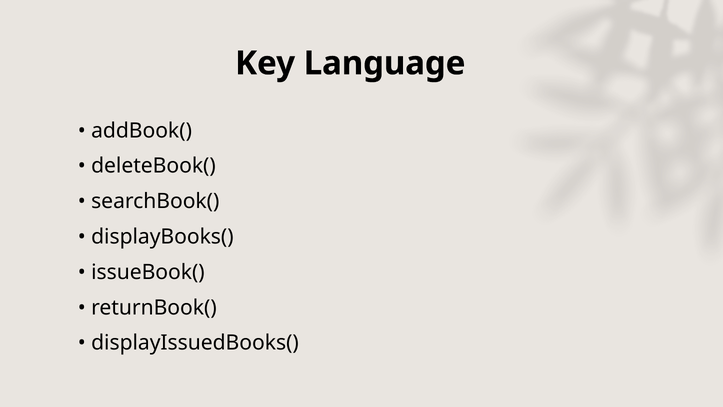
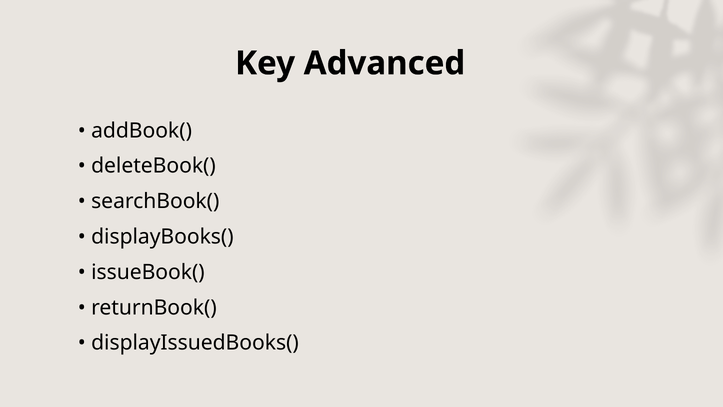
Language: Language -> Advanced
